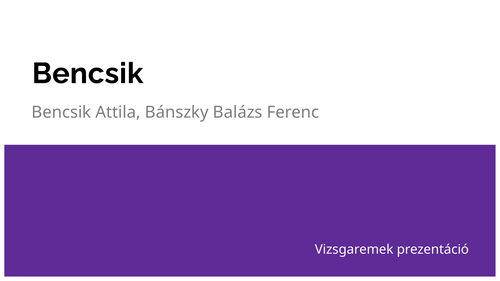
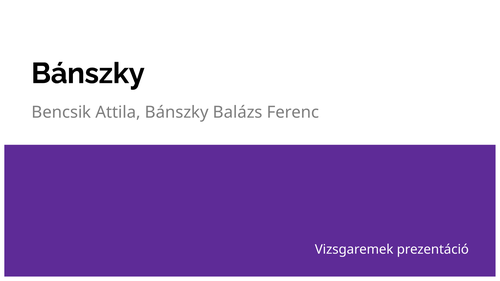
Bencsik at (88, 74): Bencsik -> Bánszky
